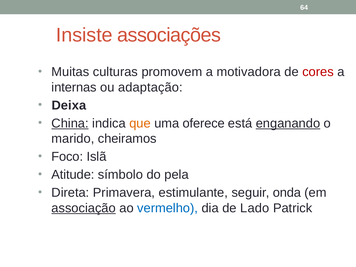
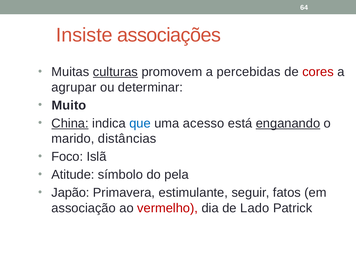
culturas underline: none -> present
motivadora: motivadora -> percebidas
internas: internas -> agrupar
adaptação: adaptação -> determinar
Deixa: Deixa -> Muito
que colour: orange -> blue
oferece: oferece -> acesso
cheiramos: cheiramos -> distâncias
Direta: Direta -> Japão
onda: onda -> fatos
associação underline: present -> none
vermelho colour: blue -> red
